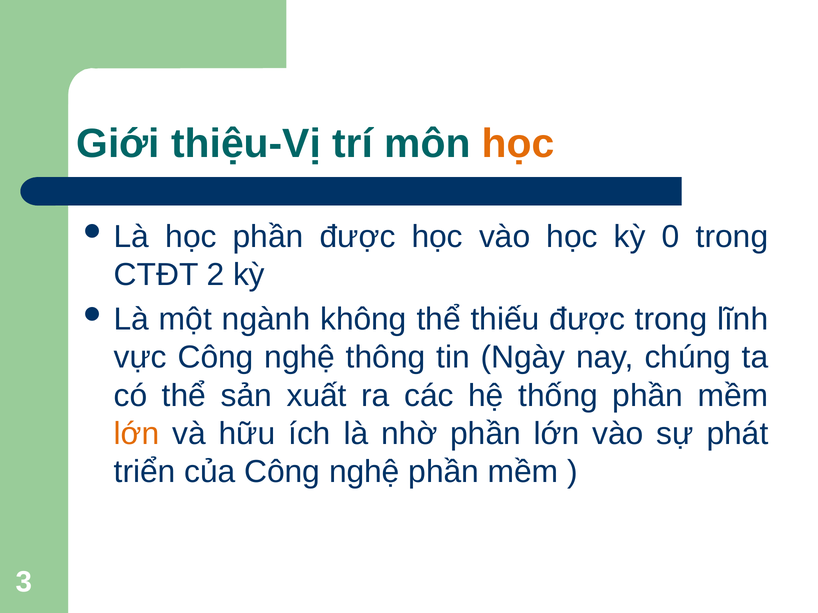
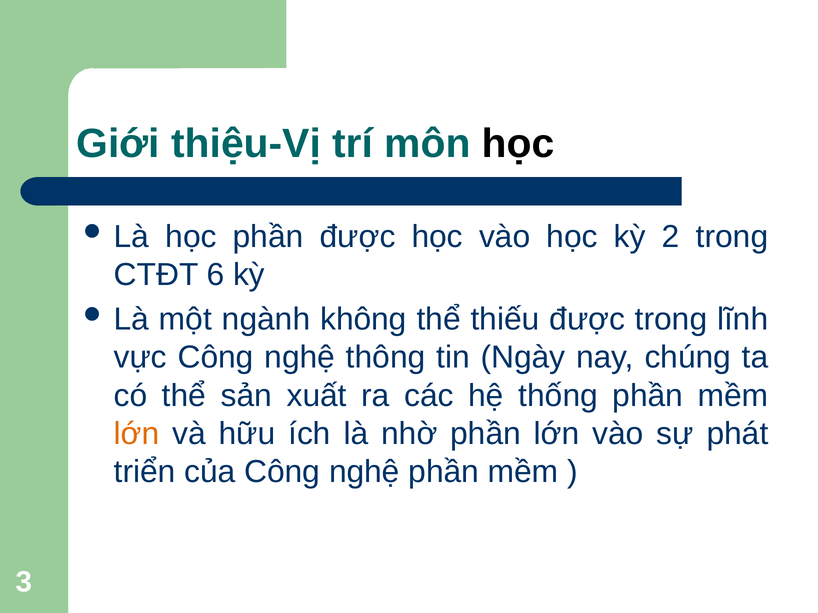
học at (518, 144) colour: orange -> black
0: 0 -> 2
2: 2 -> 6
